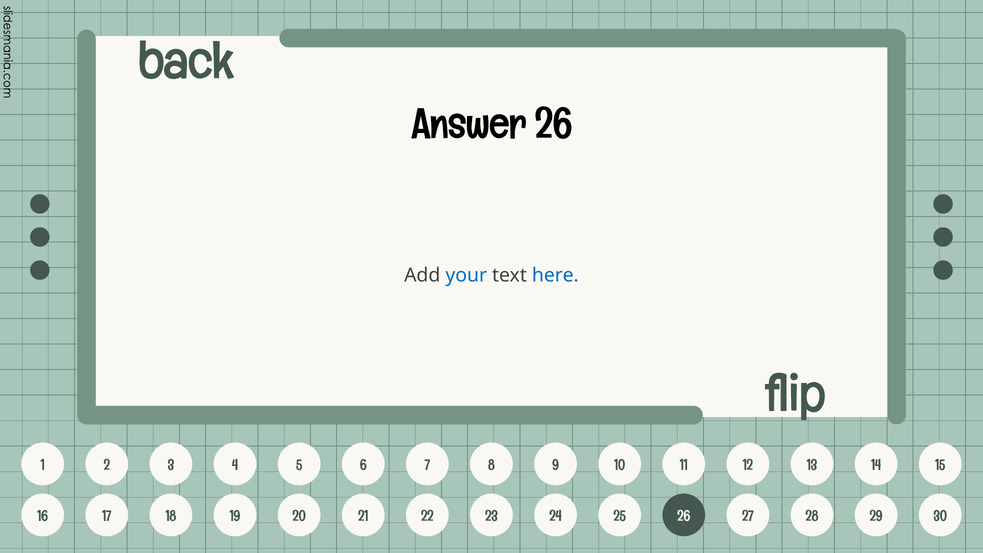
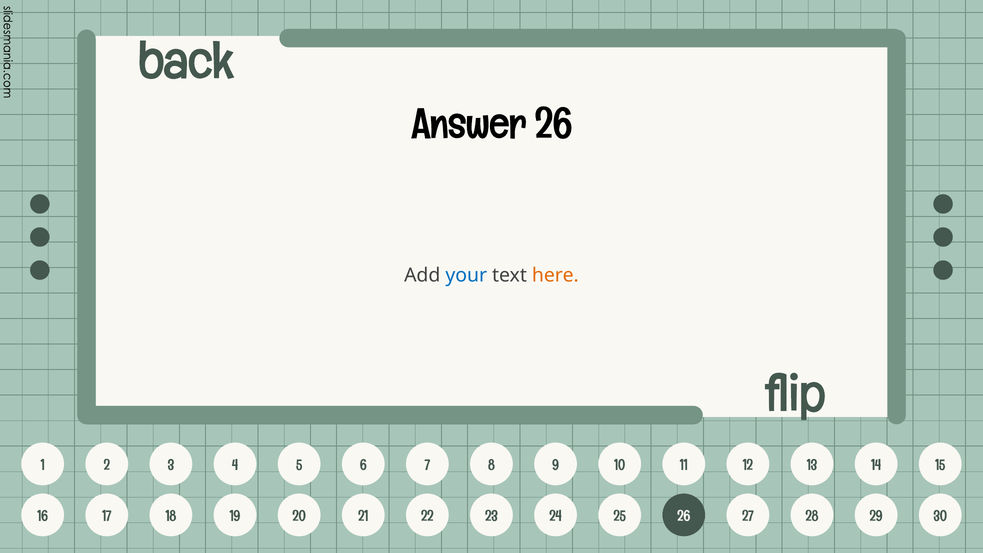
here colour: blue -> orange
